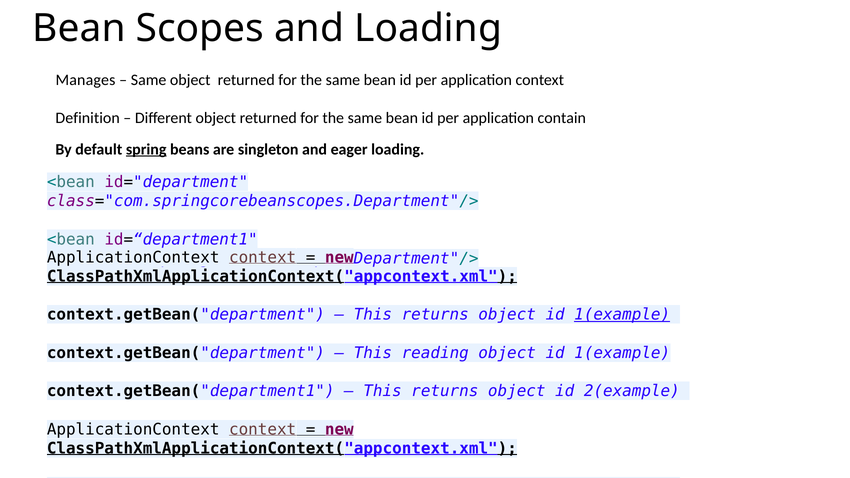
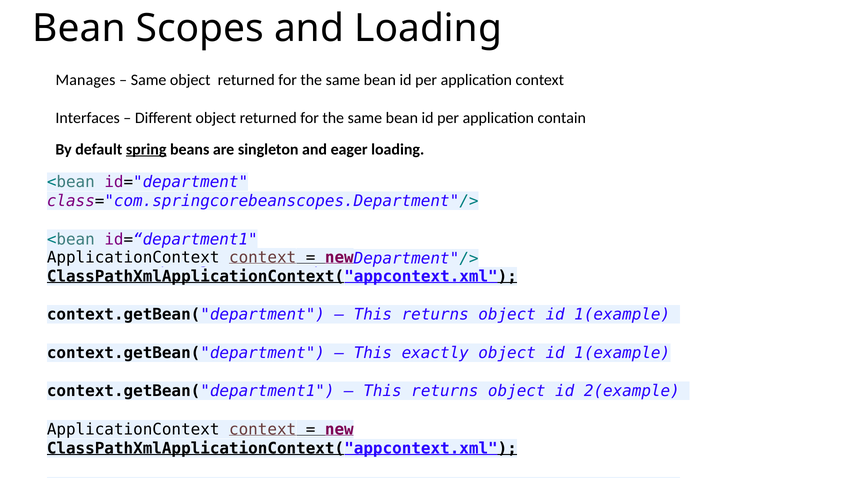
Definition: Definition -> Interfaces
1(example at (622, 315) underline: present -> none
reading: reading -> exactly
